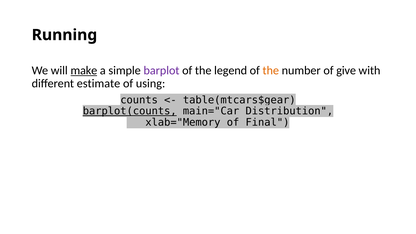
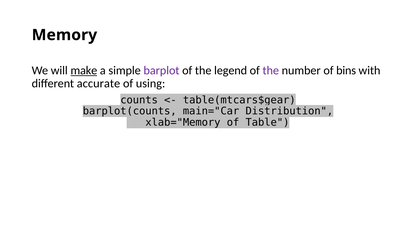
Running: Running -> Memory
the at (271, 70) colour: orange -> purple
give: give -> bins
estimate: estimate -> accurate
barplot(counts underline: present -> none
Final: Final -> Table
